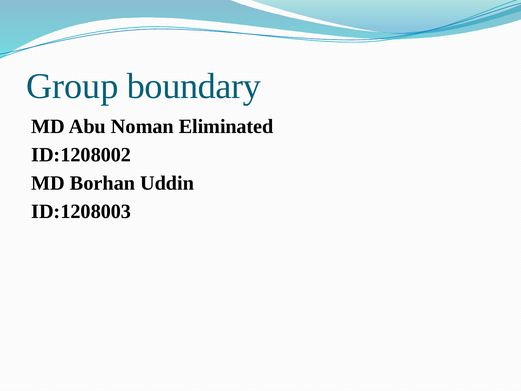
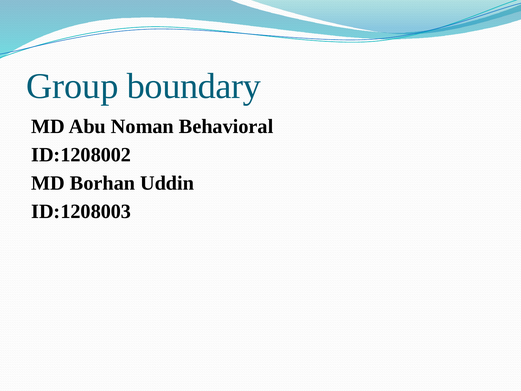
Eliminated: Eliminated -> Behavioral
